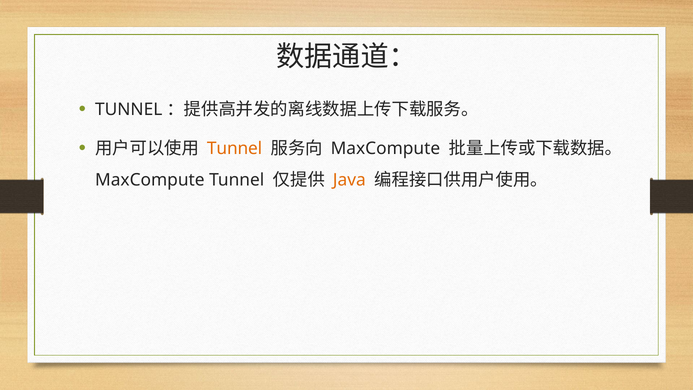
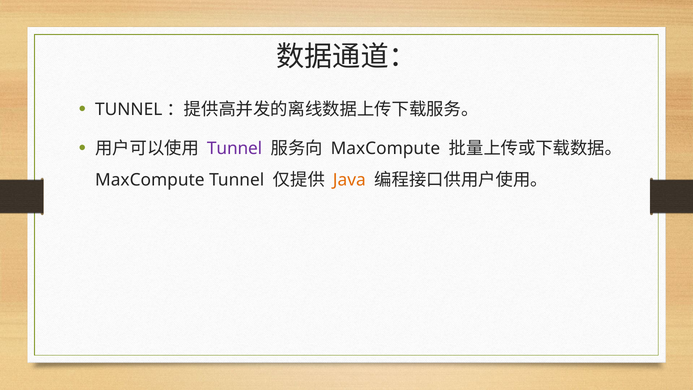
Tunnel at (235, 149) colour: orange -> purple
